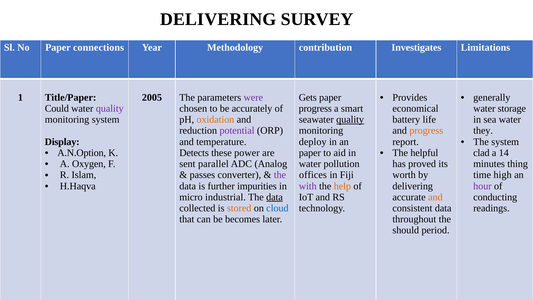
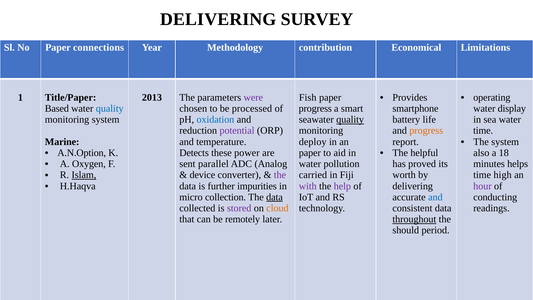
Investigates: Investigates -> Economical
2005: 2005 -> 2013
Gets: Gets -> Fish
generally: generally -> operating
Could: Could -> Based
quality at (110, 108) colour: purple -> blue
accurately: accurately -> processed
economical: economical -> smartphone
storage: storage -> display
oxidation colour: orange -> blue
they at (483, 131): they -> time
Display: Display -> Marine
clad: clad -> also
14: 14 -> 18
thing: thing -> helps
Islam underline: none -> present
passes: passes -> device
offices: offices -> carried
help colour: orange -> purple
industrial: industrial -> collection
and at (435, 197) colour: orange -> blue
stored colour: orange -> purple
cloud colour: blue -> orange
becomes: becomes -> remotely
throughout underline: none -> present
